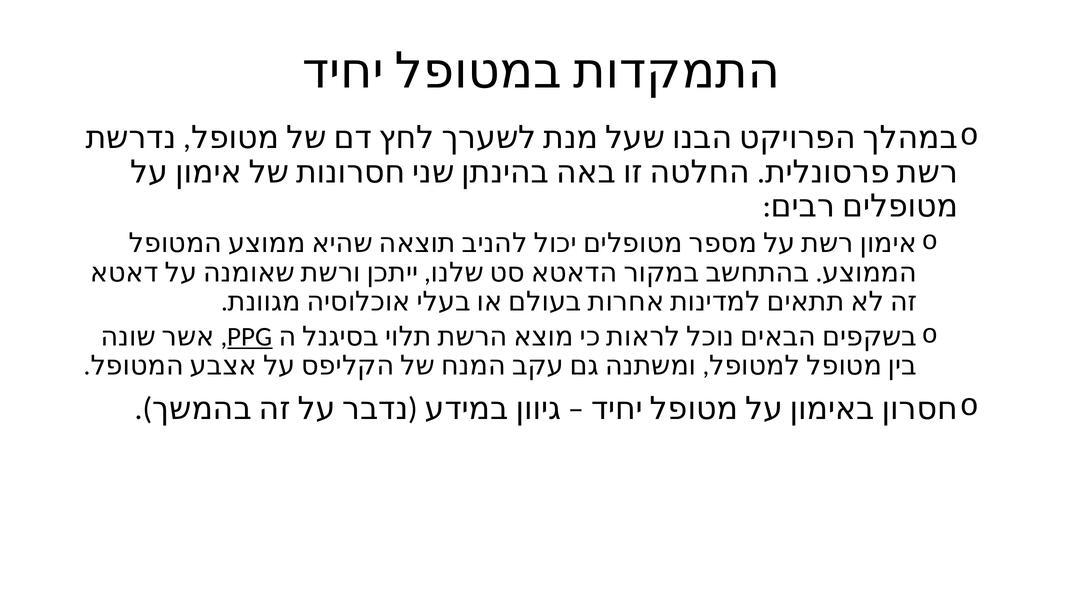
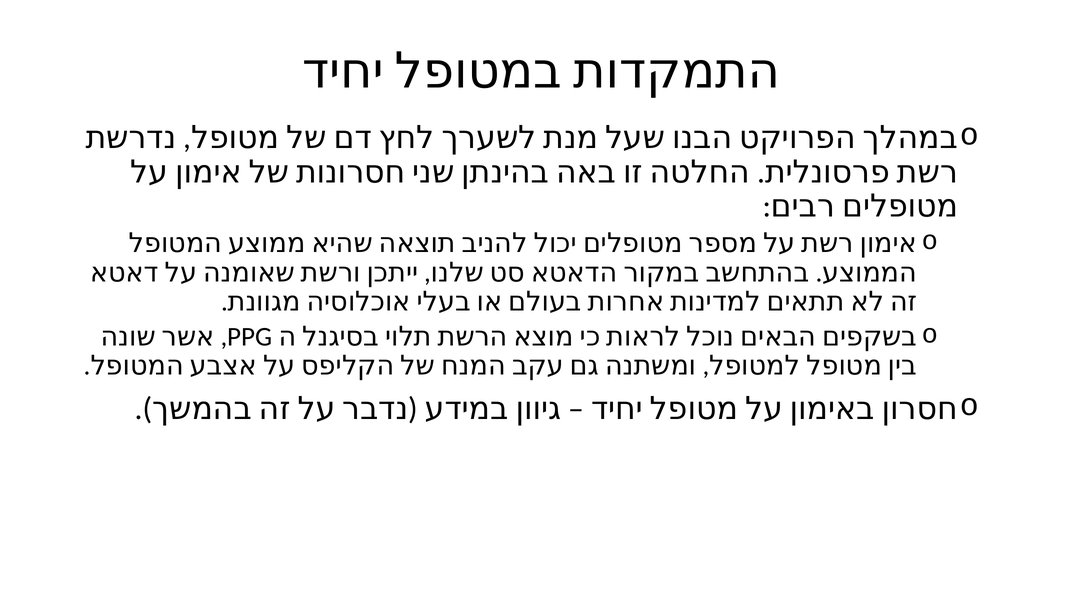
PPG underline: present -> none
